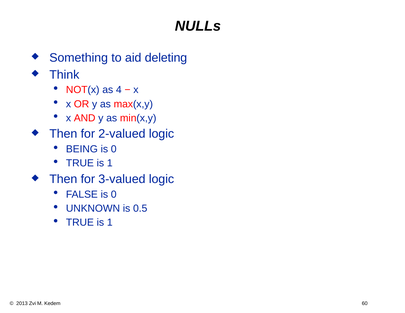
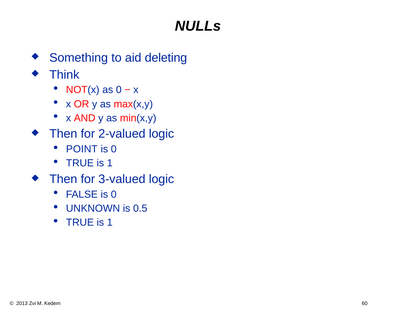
as 4: 4 -> 0
BEING: BEING -> POINT
